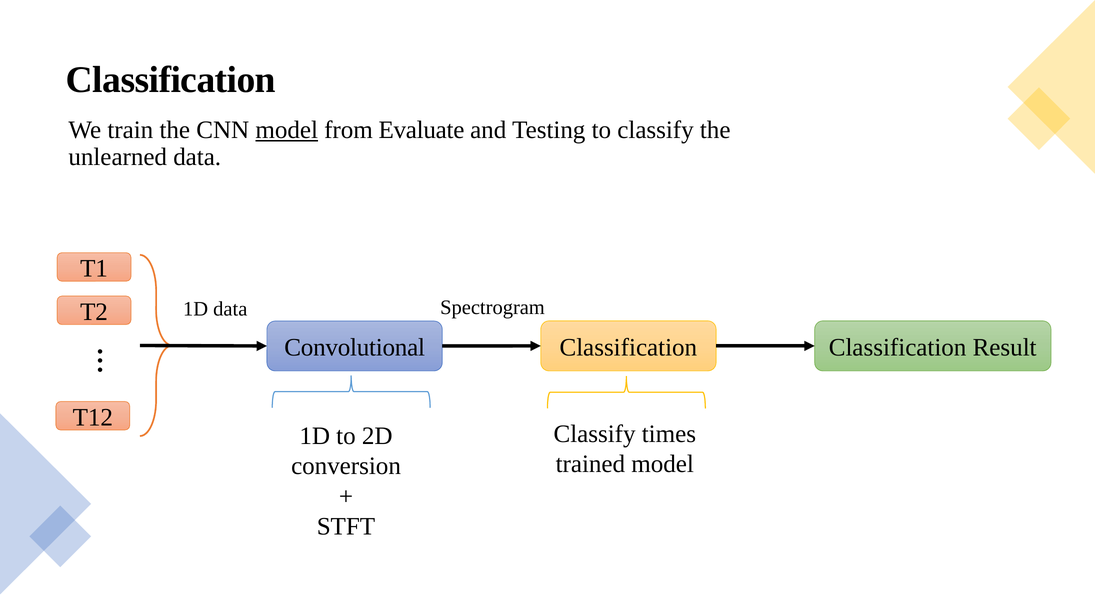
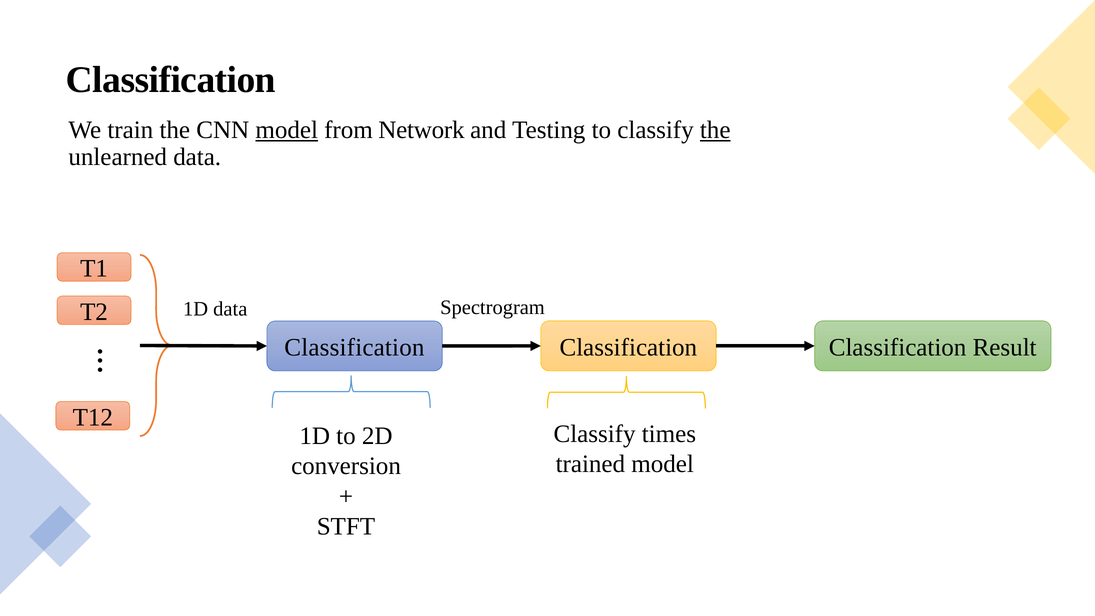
Evaluate: Evaluate -> Network
the at (715, 130) underline: none -> present
Convolutional at (355, 348): Convolutional -> Classification
